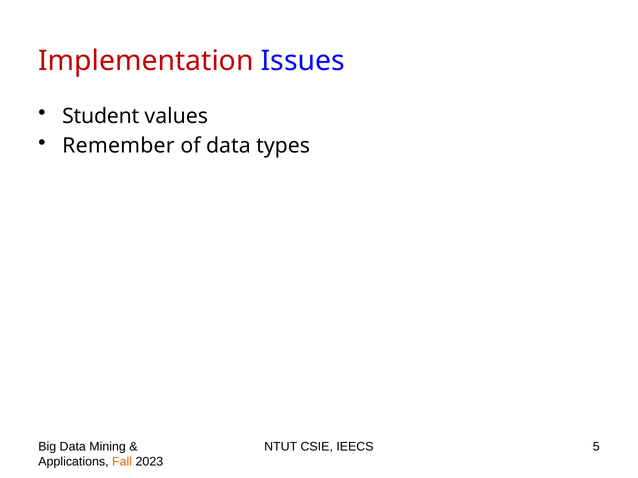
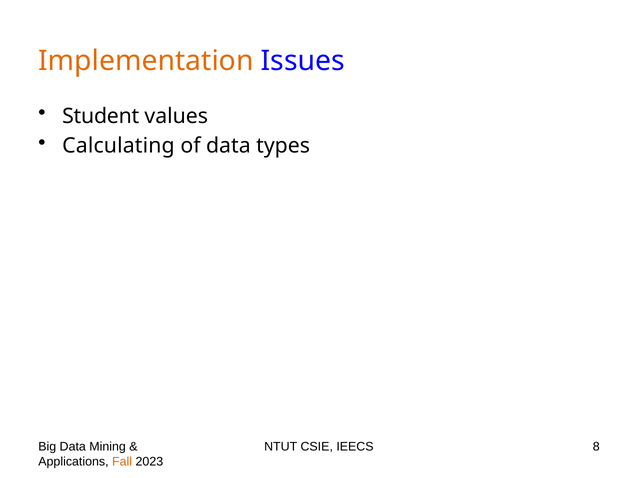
Implementation colour: red -> orange
Remember: Remember -> Calculating
5: 5 -> 8
